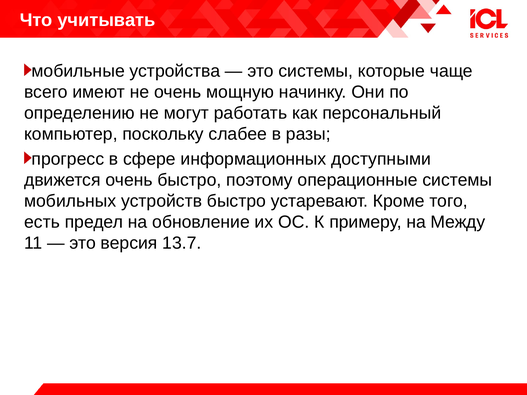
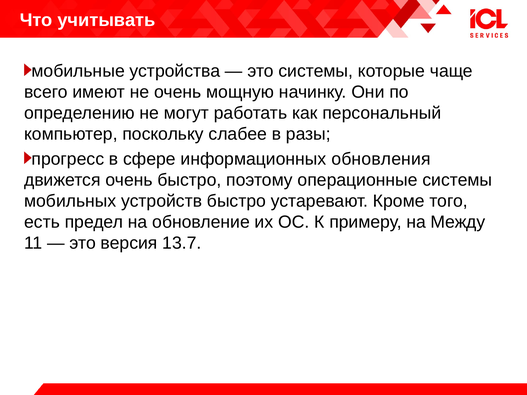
доступными: доступными -> обновления
